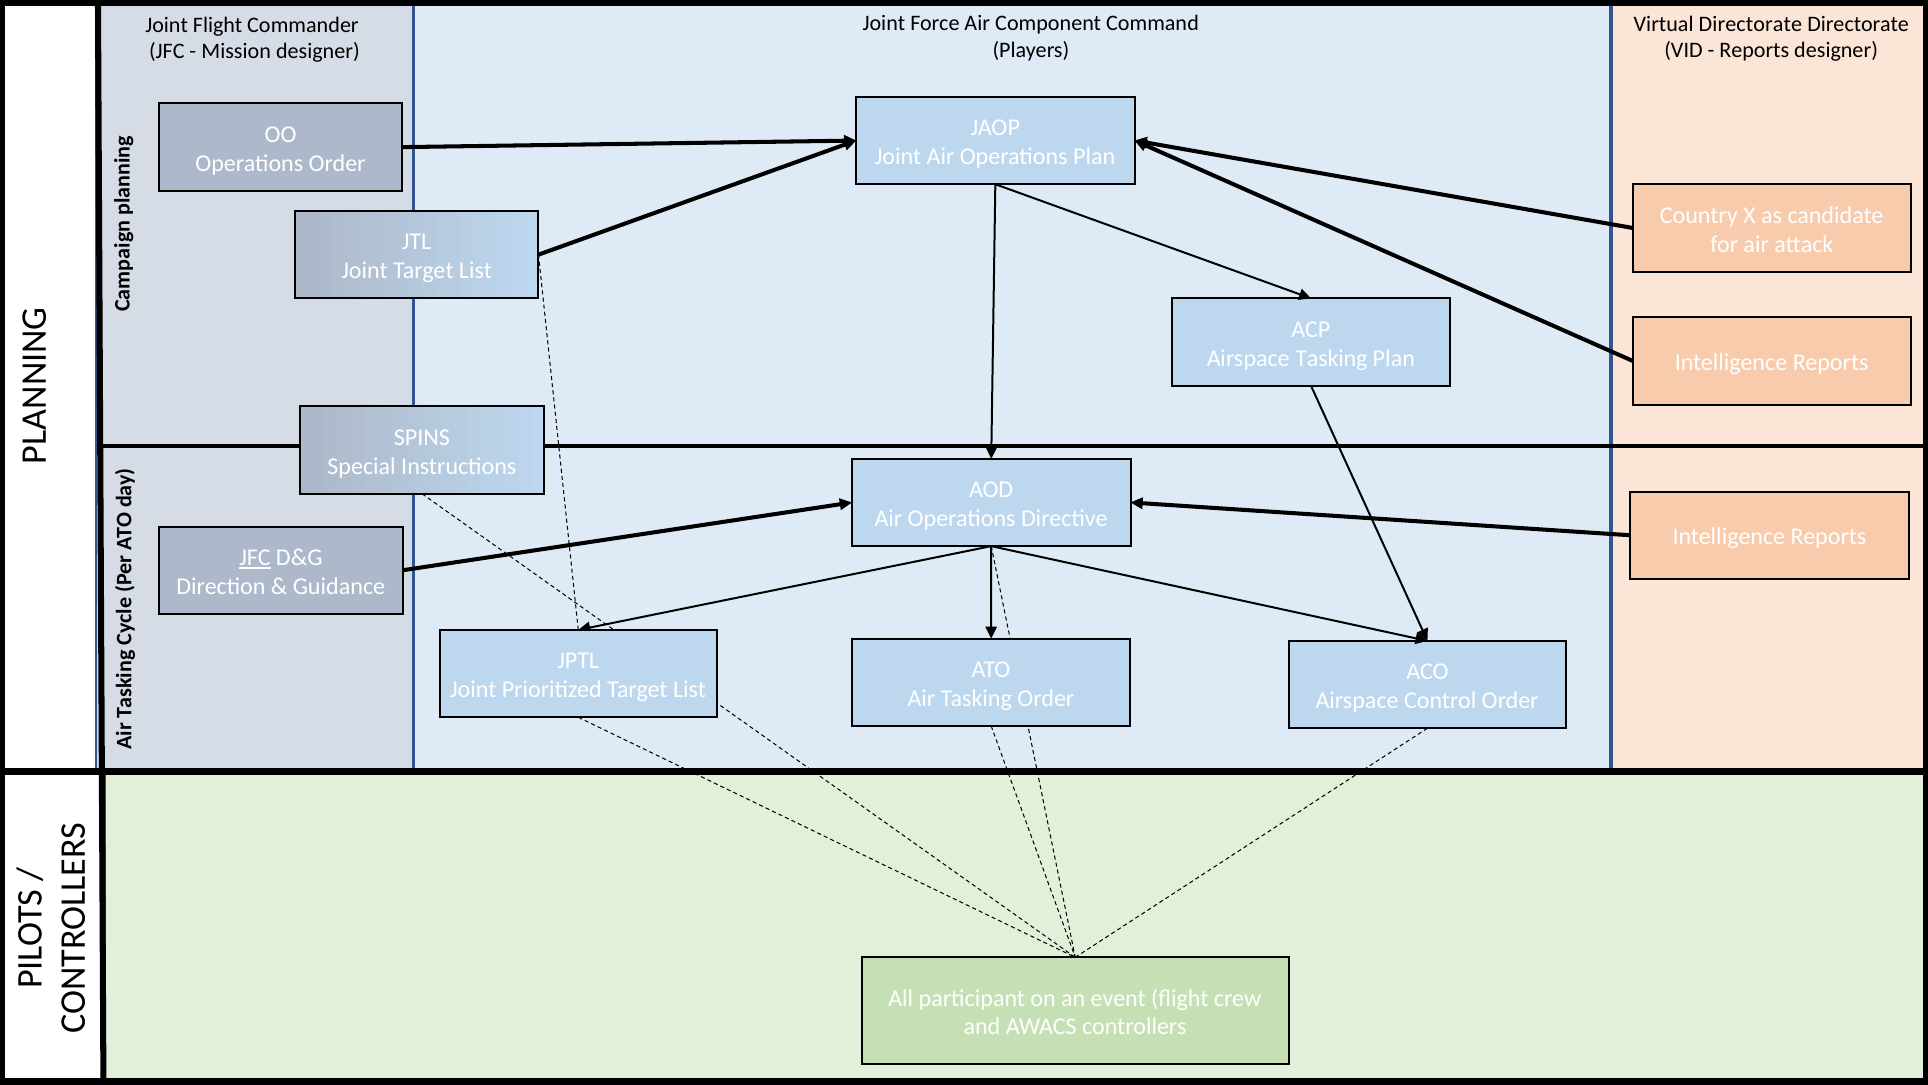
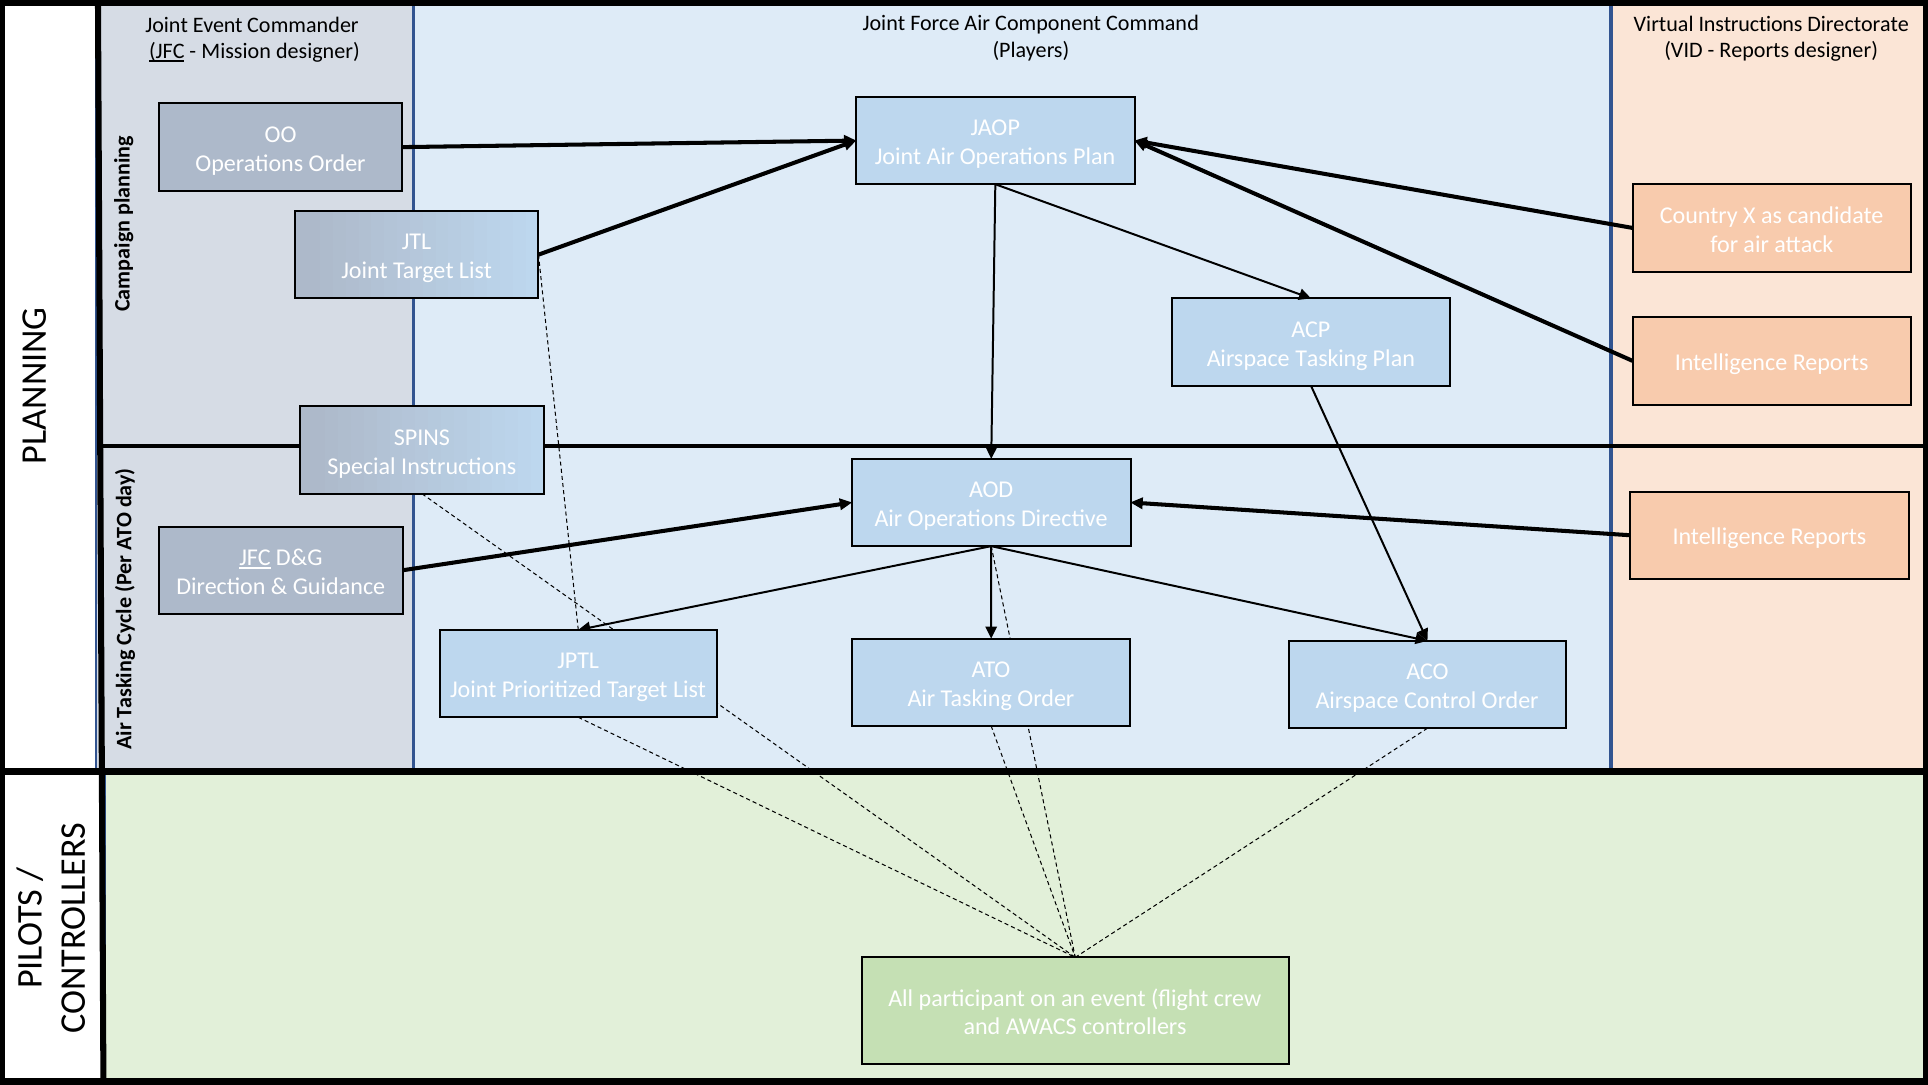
Virtual Directorate: Directorate -> Instructions
Joint Flight: Flight -> Event
JFC at (167, 51) underline: none -> present
